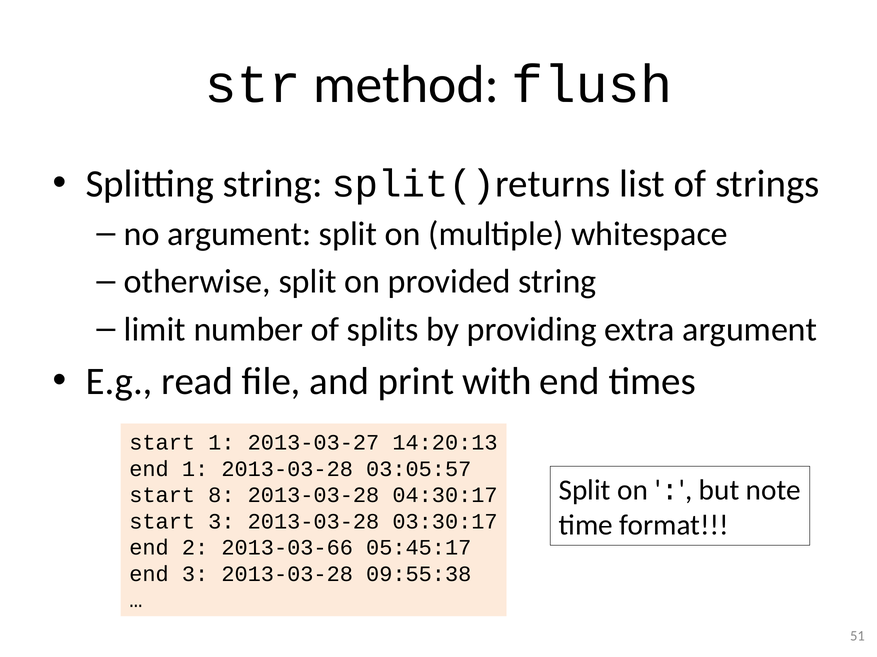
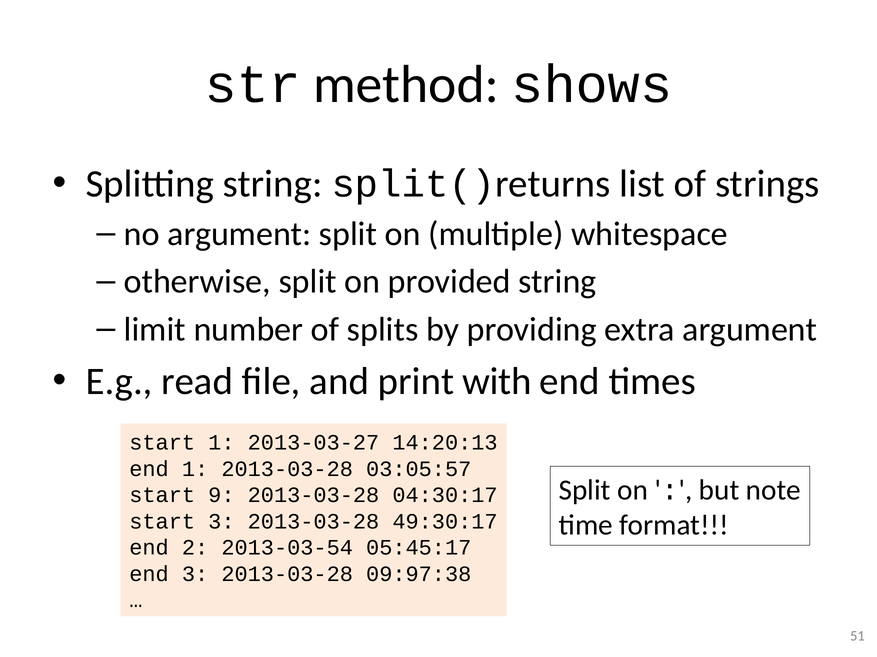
flush: flush -> shows
8: 8 -> 9
03:30:17: 03:30:17 -> 49:30:17
2013-03-66: 2013-03-66 -> 2013-03-54
09:55:38: 09:55:38 -> 09:97:38
